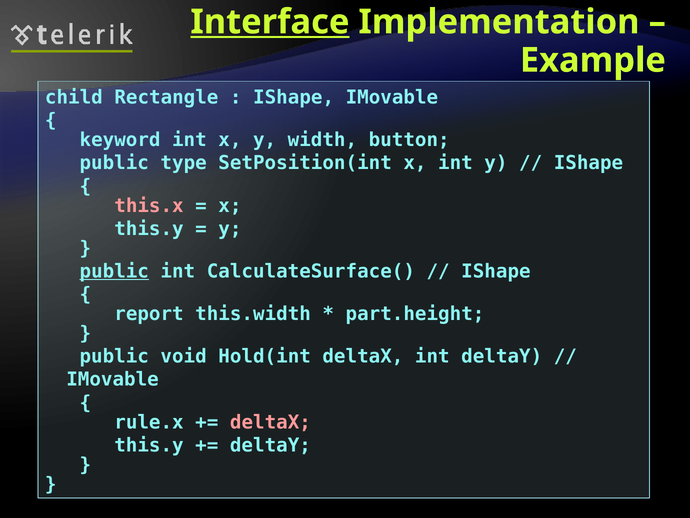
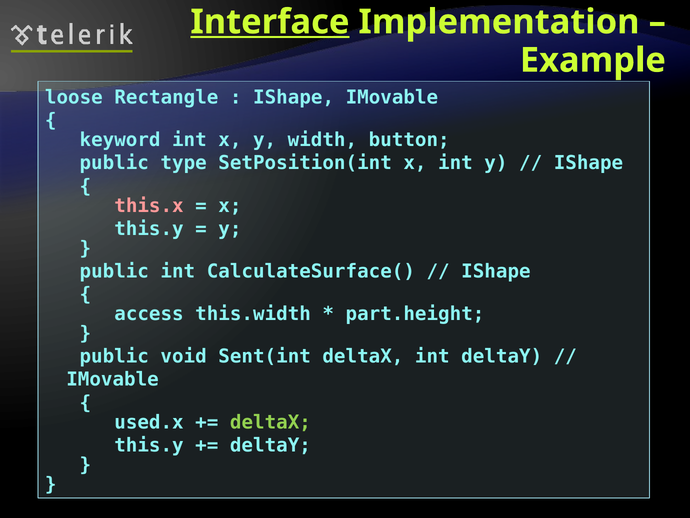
child: child -> loose
public at (114, 271) underline: present -> none
report: report -> access
Hold(int: Hold(int -> Sent(int
rule.x: rule.x -> used.x
deltaX at (270, 422) colour: pink -> light green
